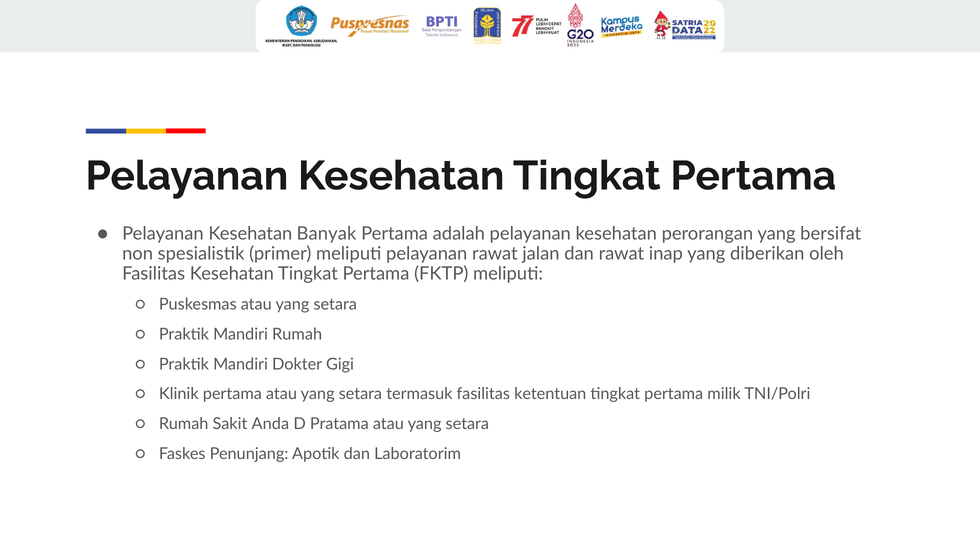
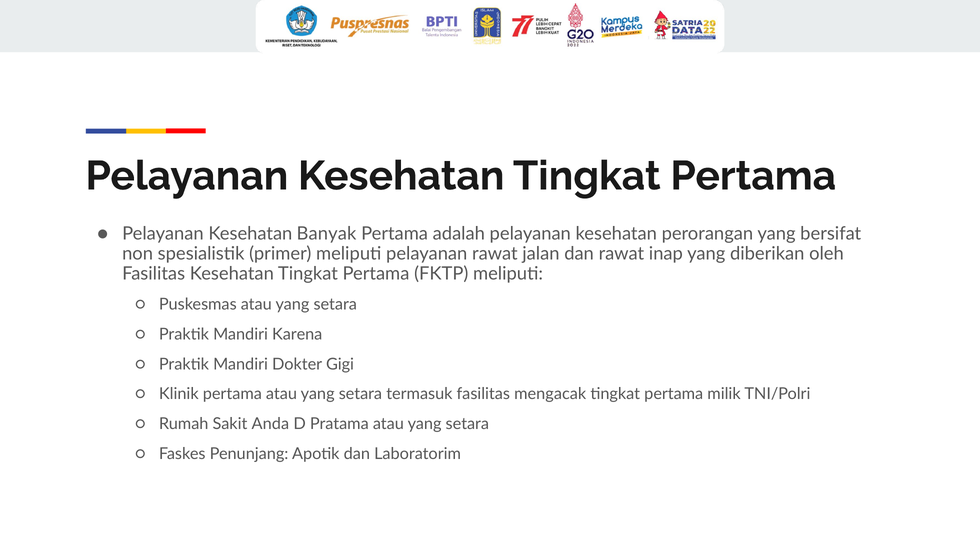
Mandiri Rumah: Rumah -> Karena
ketentuan: ketentuan -> mengacak
